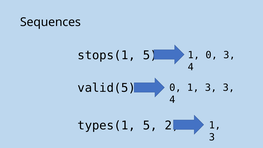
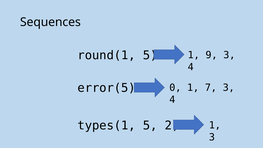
stops(1: stops(1 -> round(1
1 0: 0 -> 9
valid(5: valid(5 -> error(5
0 1 3: 3 -> 7
